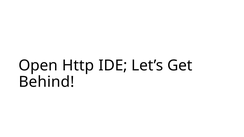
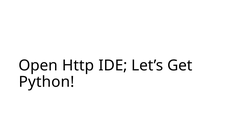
Behind: Behind -> Python
